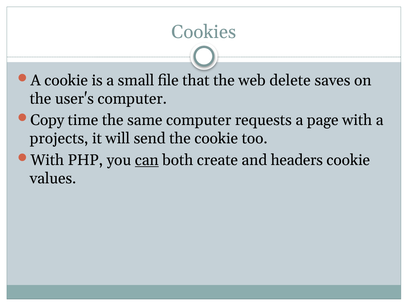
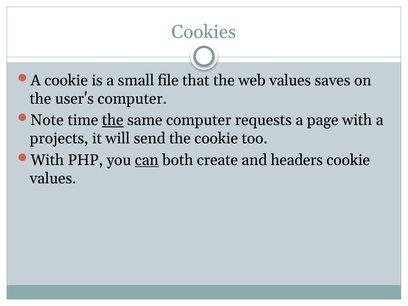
web delete: delete -> values
Copy: Copy -> Note
the at (113, 120) underline: none -> present
